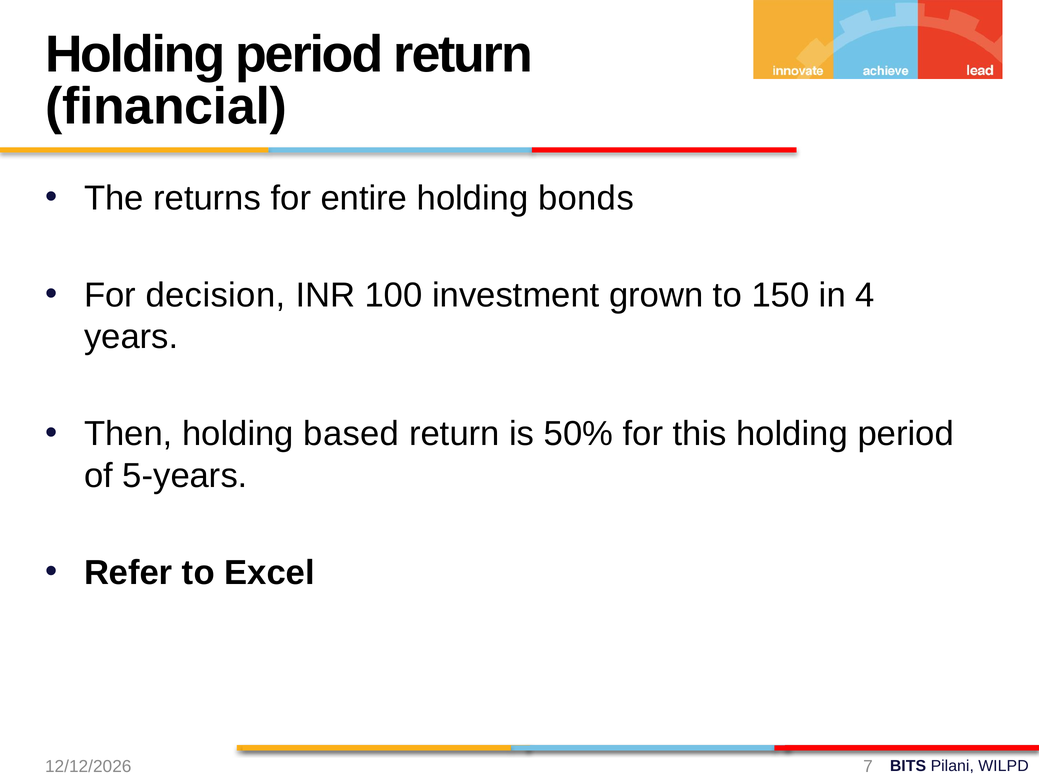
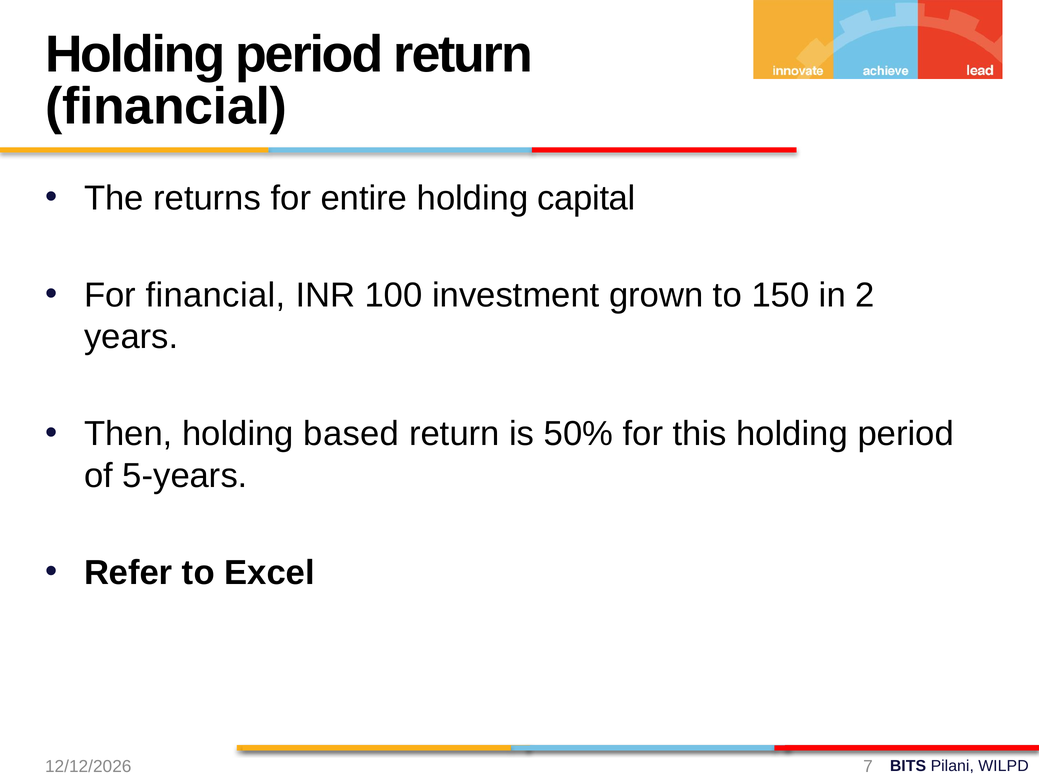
bonds: bonds -> capital
For decision: decision -> financial
4: 4 -> 2
